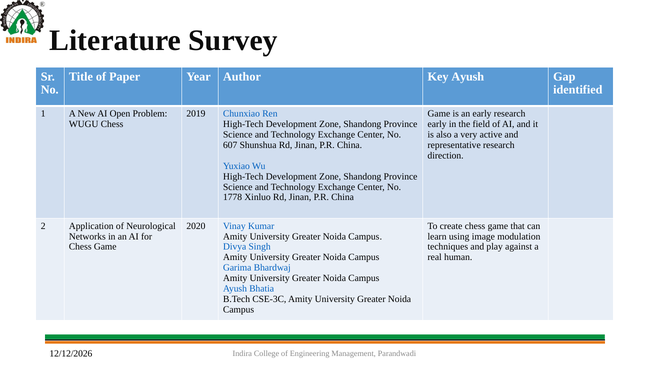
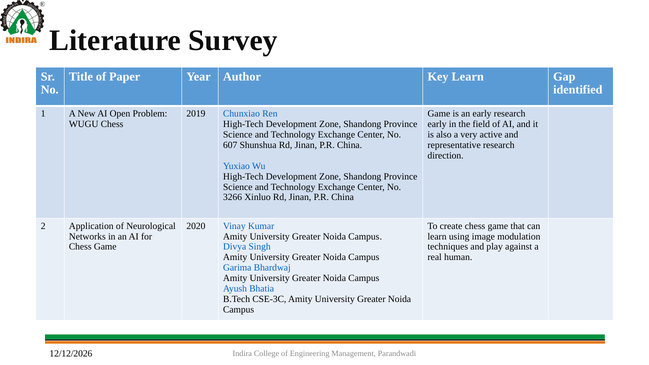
Key Ayush: Ayush -> Learn
1778: 1778 -> 3266
